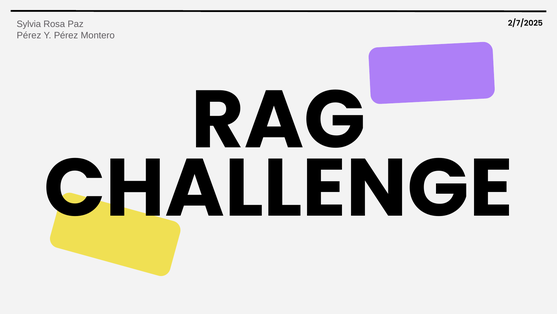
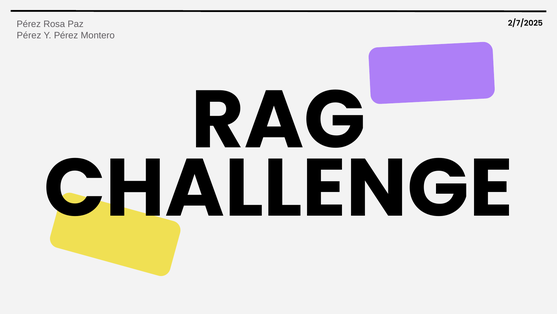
Sylvia at (29, 24): Sylvia -> Pérez
